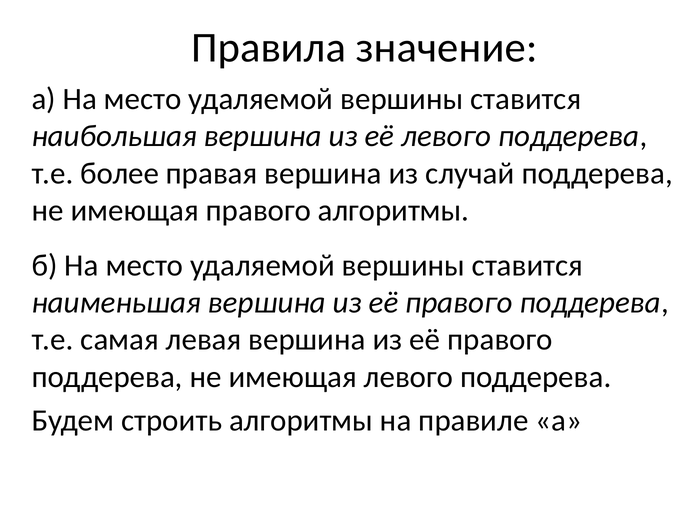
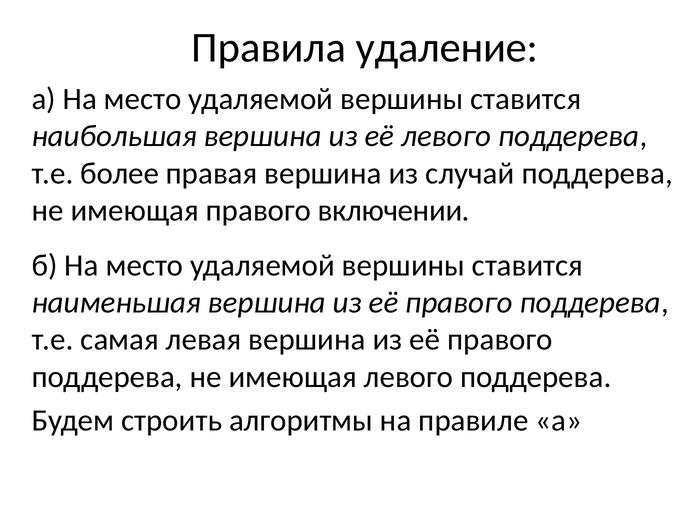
значение: значение -> удаление
правого алгоритмы: алгоритмы -> включении
